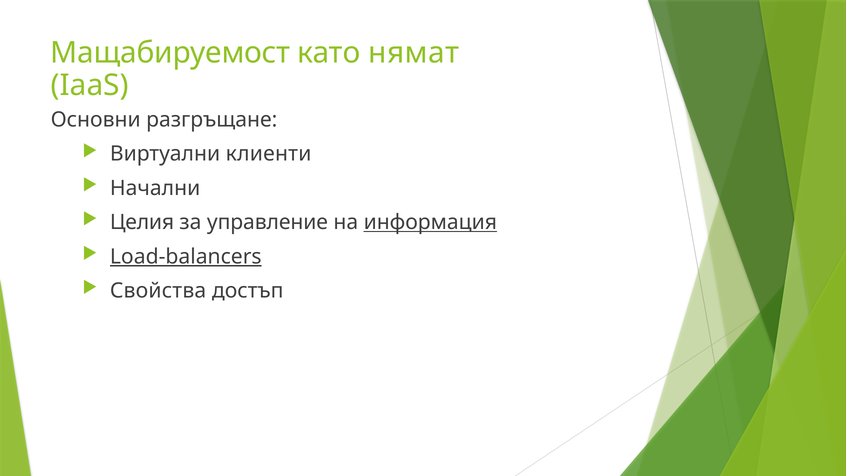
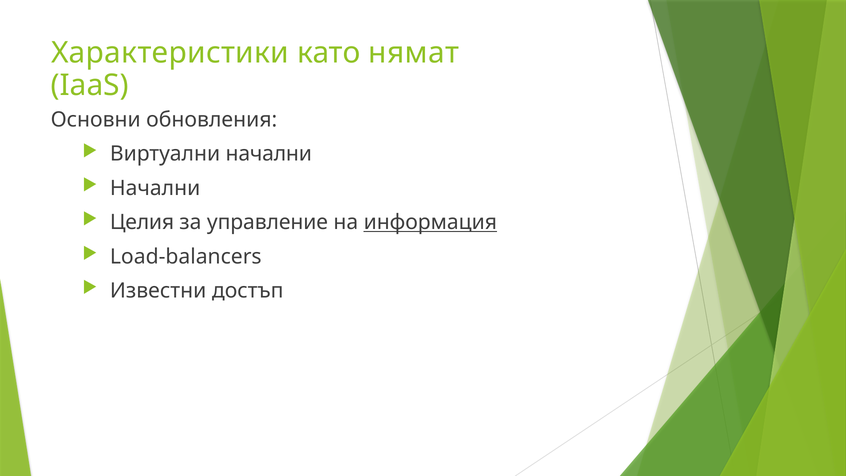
Мащабируемост: Мащабируемост -> Характеристики
разгръщане: разгръщане -> обновления
Виртуални клиенти: клиенти -> начални
Load-balancers underline: present -> none
Свойства: Свойства -> Известни
